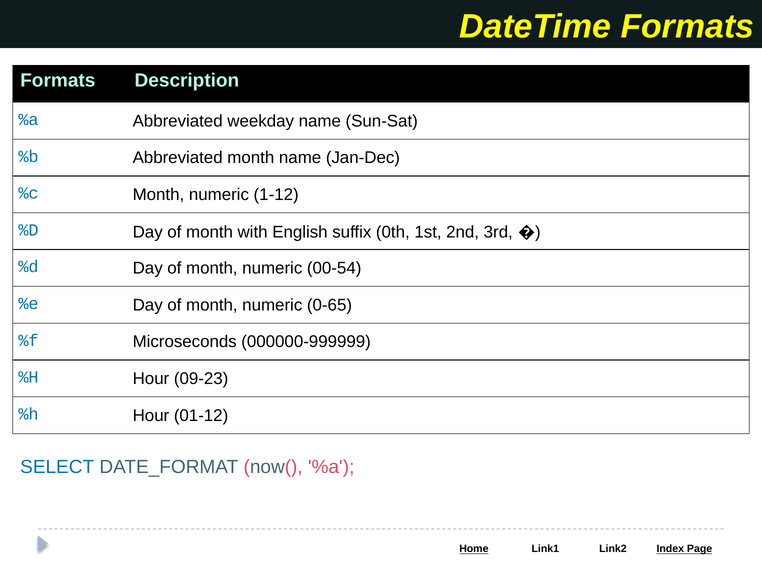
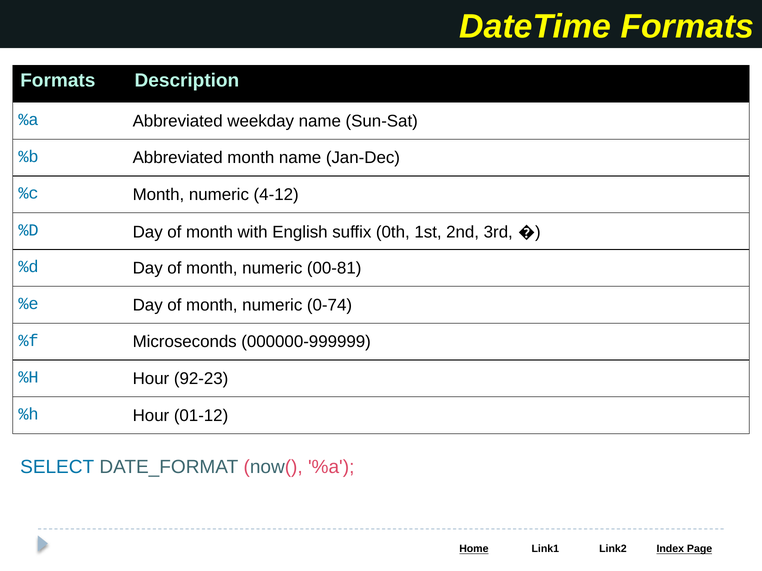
1-12: 1-12 -> 4-12
00-54: 00-54 -> 00-81
0-65: 0-65 -> 0-74
09-23: 09-23 -> 92-23
